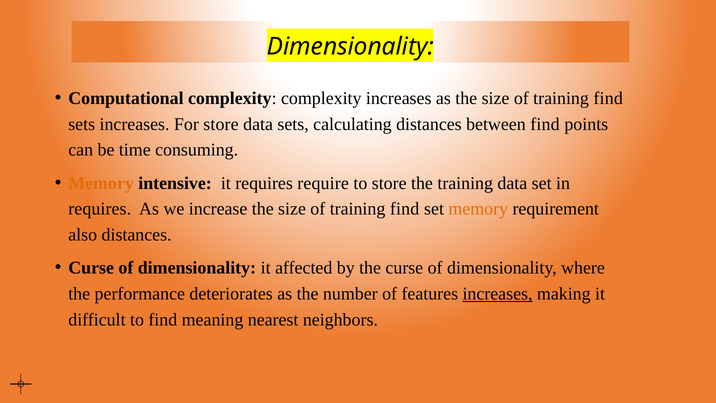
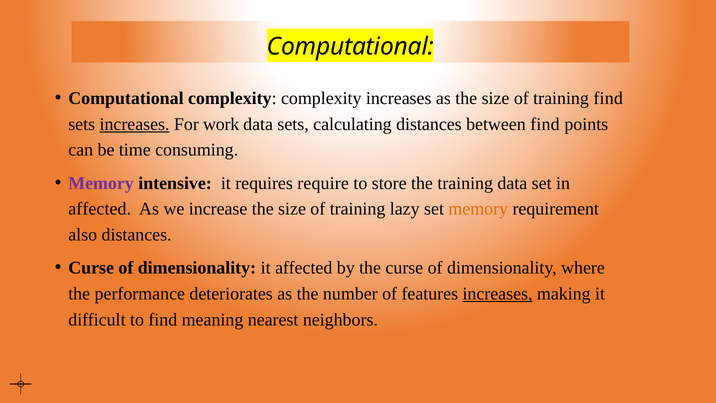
Dimensionality at (350, 46): Dimensionality -> Computational
increases at (135, 124) underline: none -> present
For store: store -> work
Memory at (101, 183) colour: orange -> purple
requires at (100, 209): requires -> affected
find at (405, 209): find -> lazy
